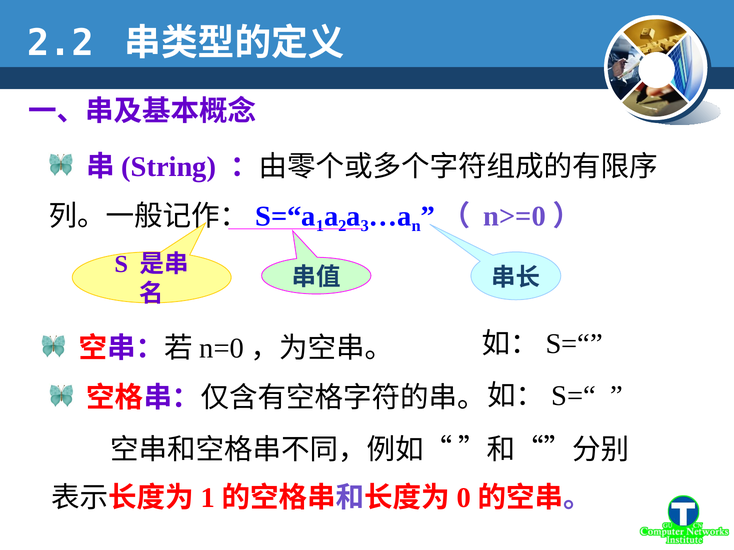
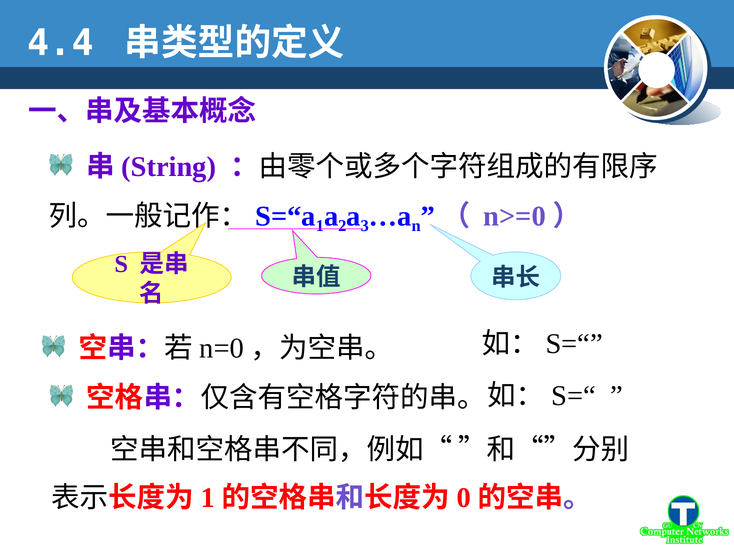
2.2: 2.2 -> 4.4
